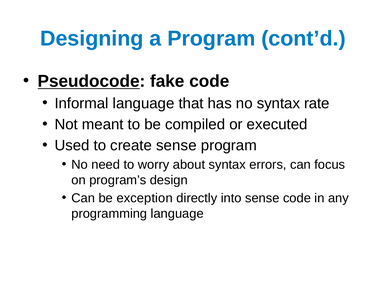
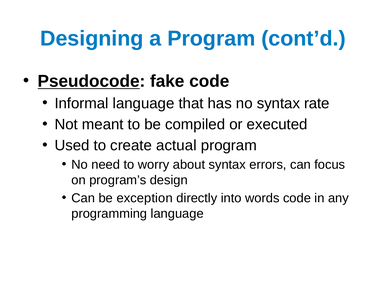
create sense: sense -> actual
into sense: sense -> words
